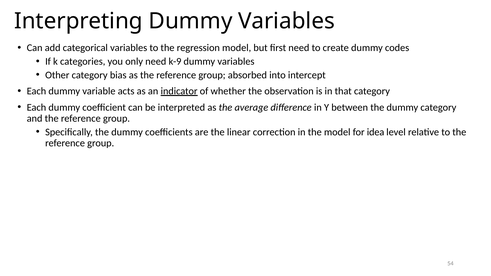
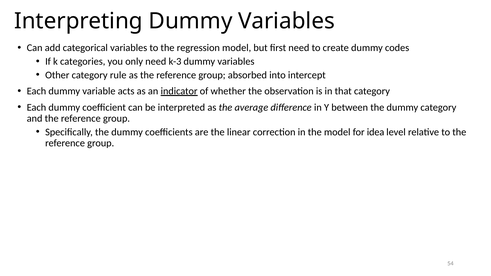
k-9: k-9 -> k-3
bias: bias -> rule
